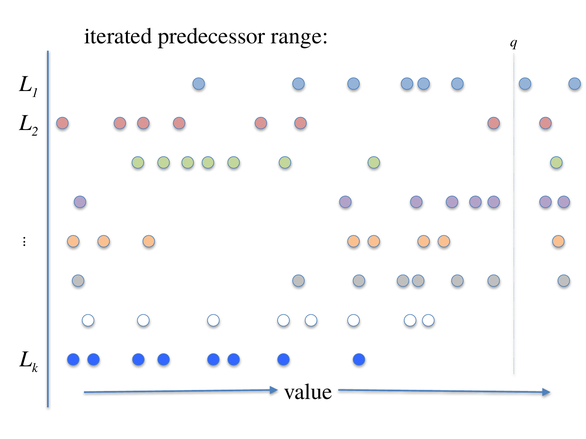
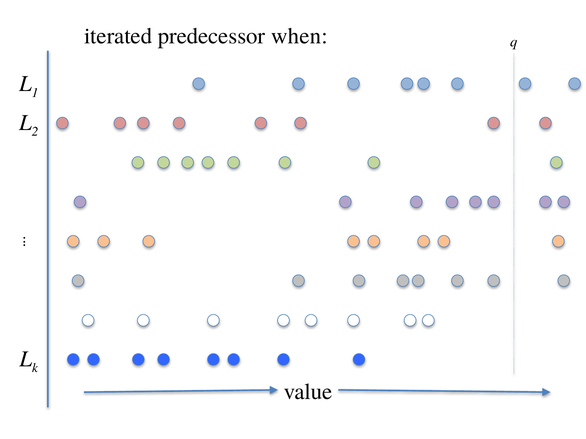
range: range -> when
